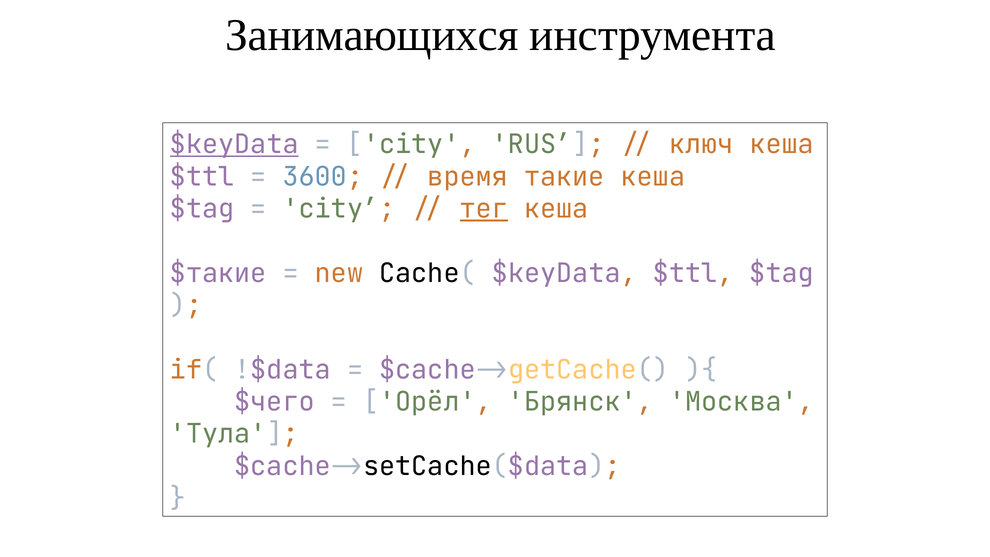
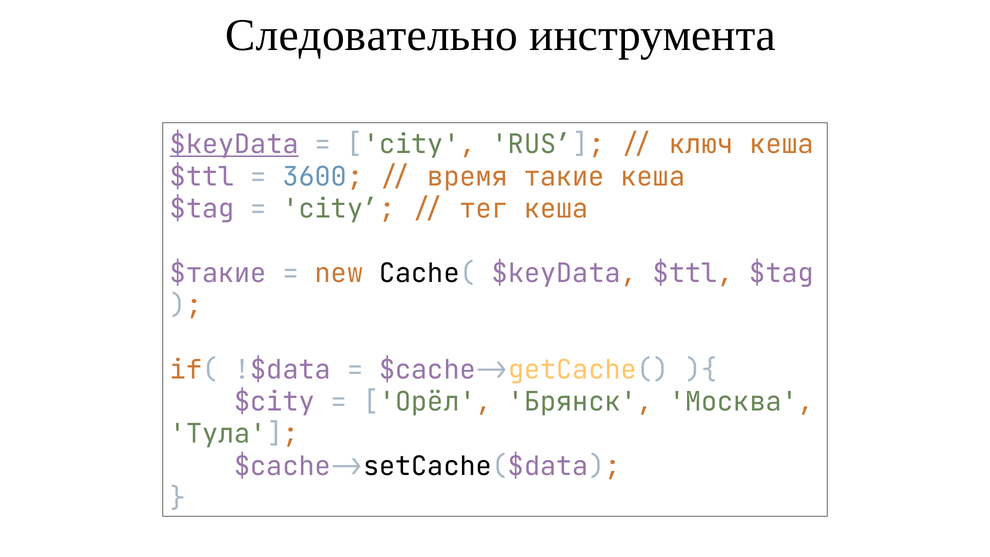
Занимающихся: Занимающихся -> Следовательно
тег underline: present -> none
$чего: $чего -> $city
